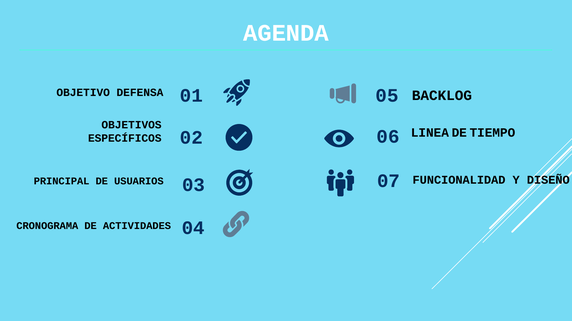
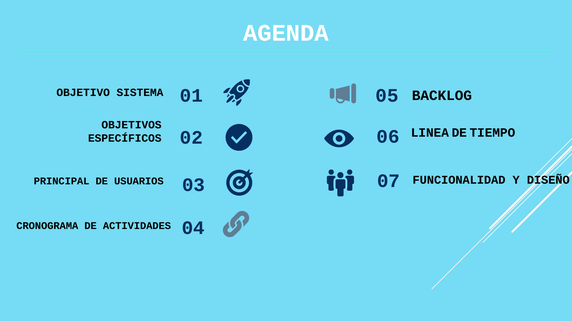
DEFENSA: DEFENSA -> SISTEMA
